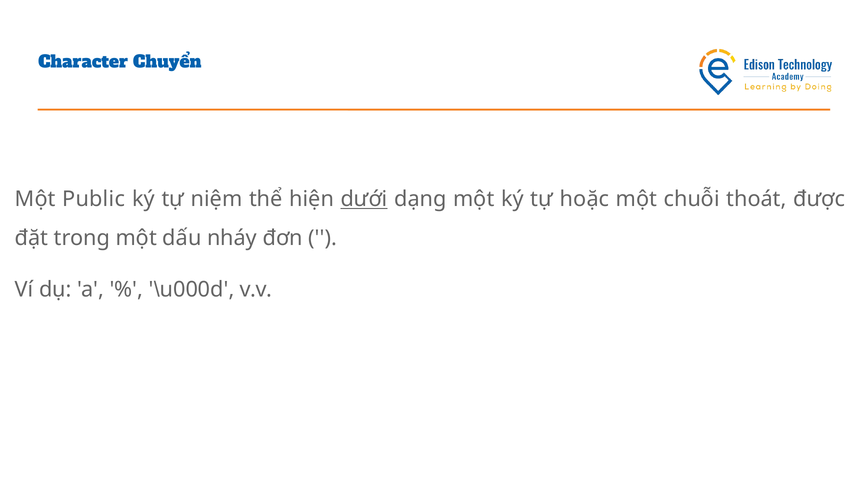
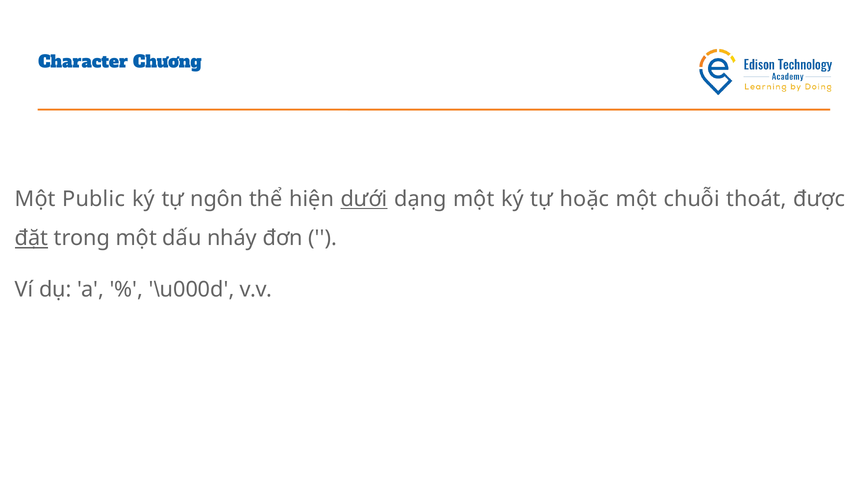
Chuyển: Chuyển -> Chương
niệm: niệm -> ngôn
đặt underline: none -> present
